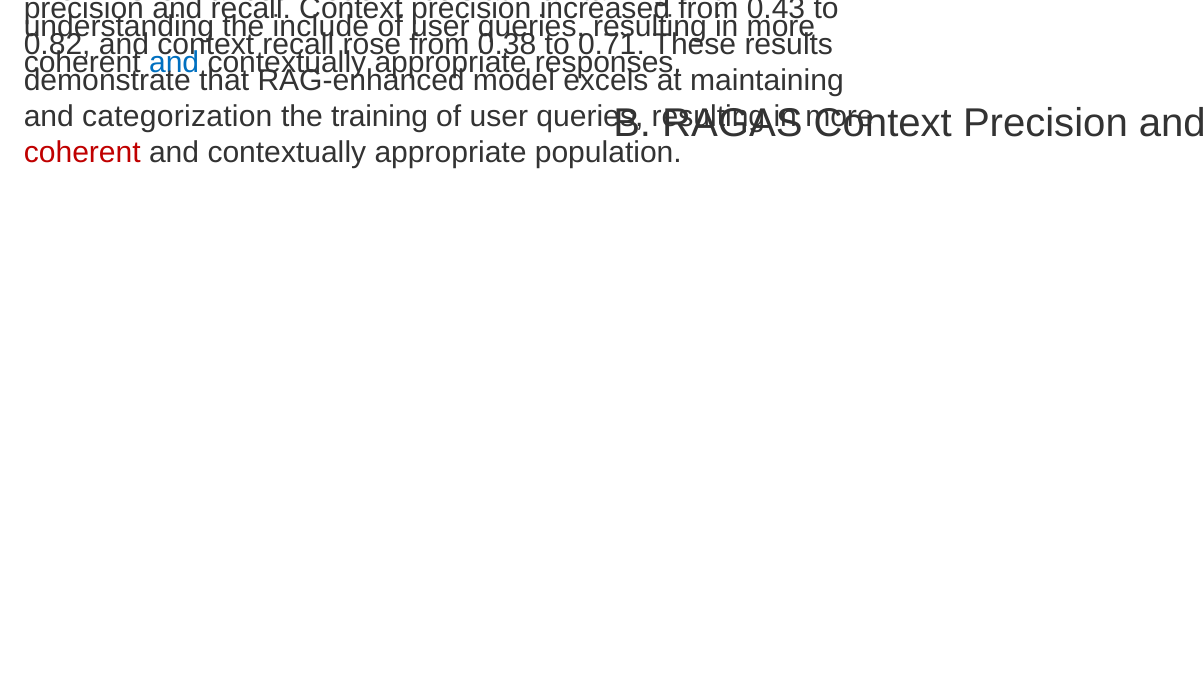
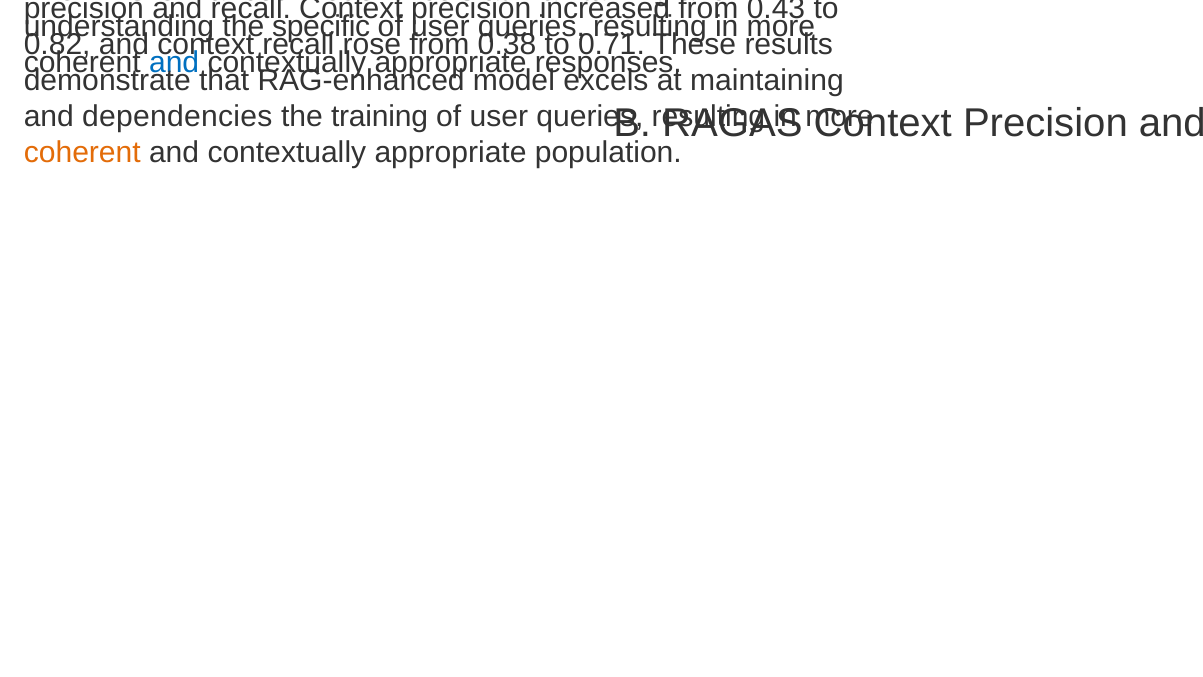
include: include -> specific
categorization: categorization -> dependencies
coherent at (82, 152) colour: red -> orange
